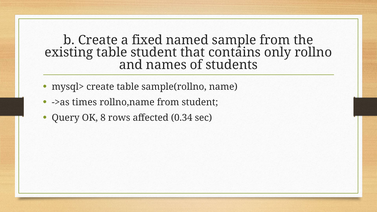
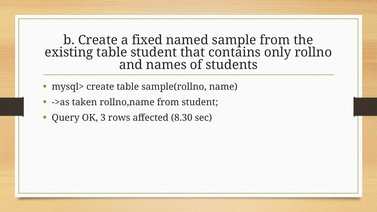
times: times -> taken
8: 8 -> 3
0.34: 0.34 -> 8.30
